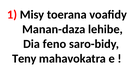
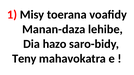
feno: feno -> hazo
